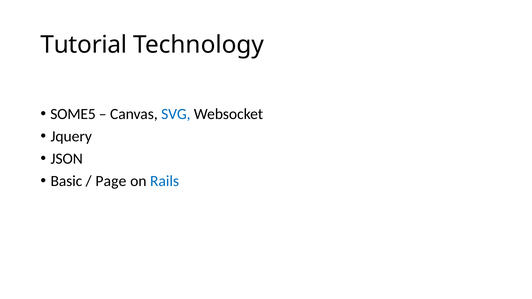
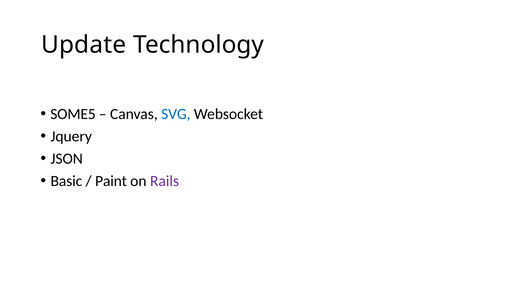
Tutorial: Tutorial -> Update
Page: Page -> Paint
Rails colour: blue -> purple
